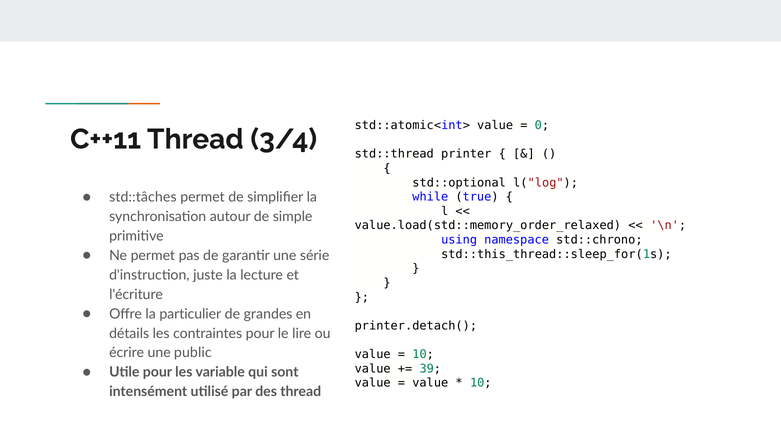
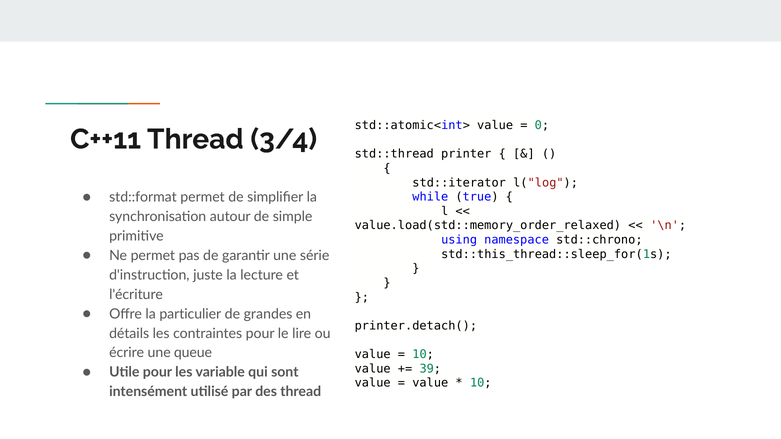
std::optional: std::optional -> std::iterator
std::tâches: std::tâches -> std::format
public: public -> queue
